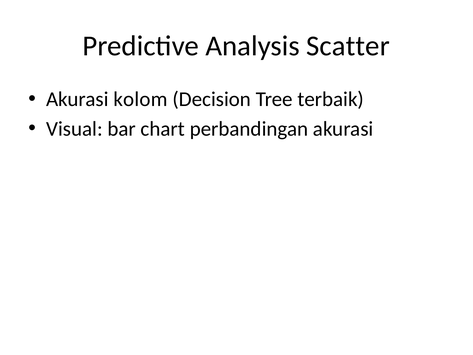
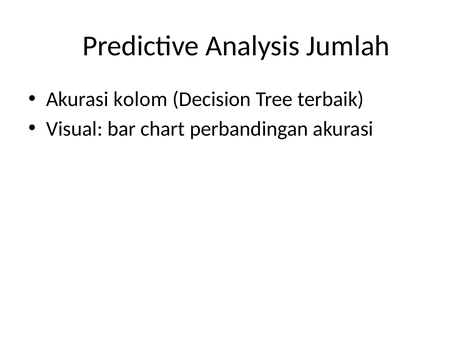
Scatter: Scatter -> Jumlah
